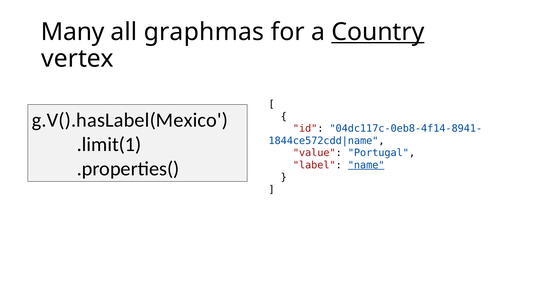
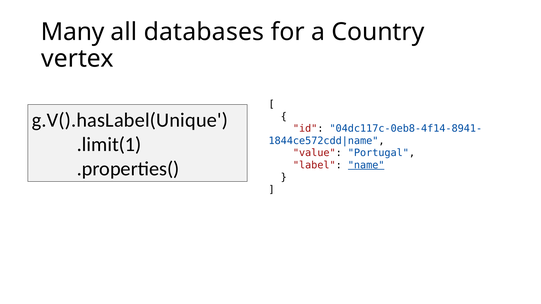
graphmas: graphmas -> databases
Country underline: present -> none
g.V().hasLabel(Mexico: g.V().hasLabel(Mexico -> g.V().hasLabel(Unique
